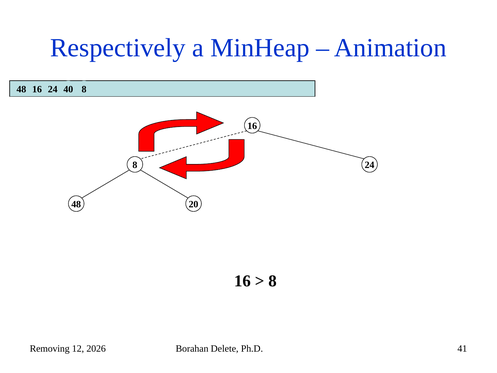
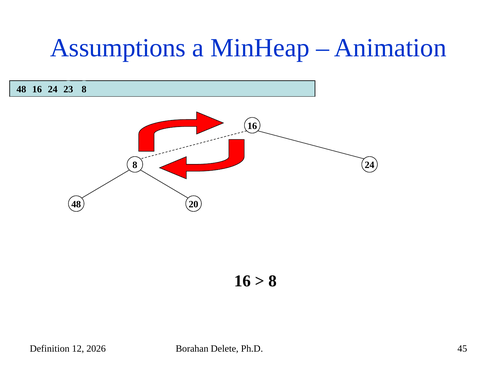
Respectively: Respectively -> Assumptions
40: 40 -> 23
Removing: Removing -> Definition
41: 41 -> 45
